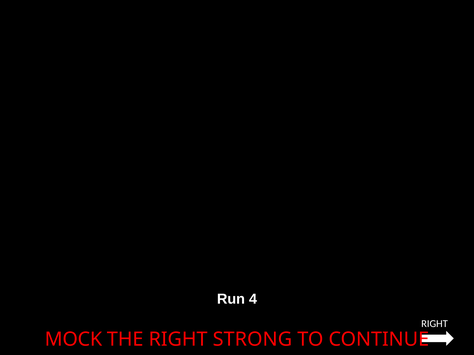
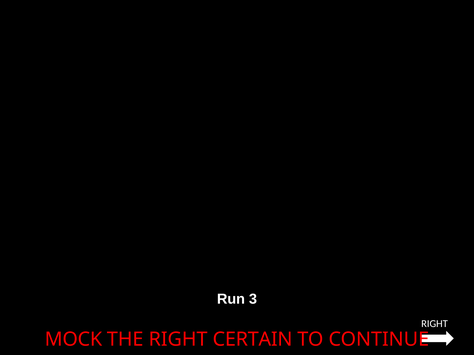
4: 4 -> 3
STRONG: STRONG -> CERTAIN
